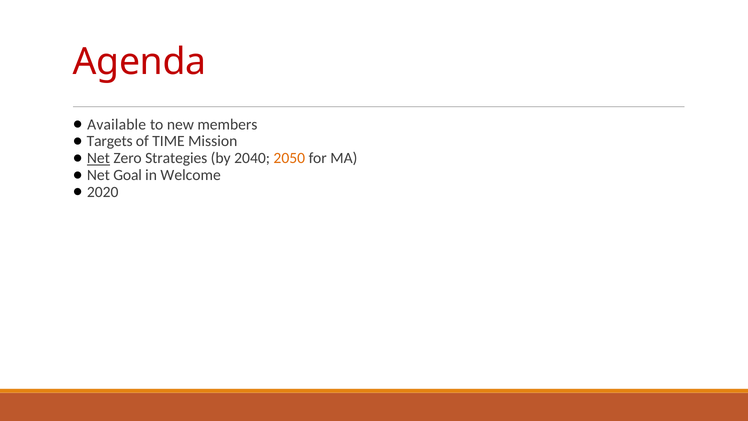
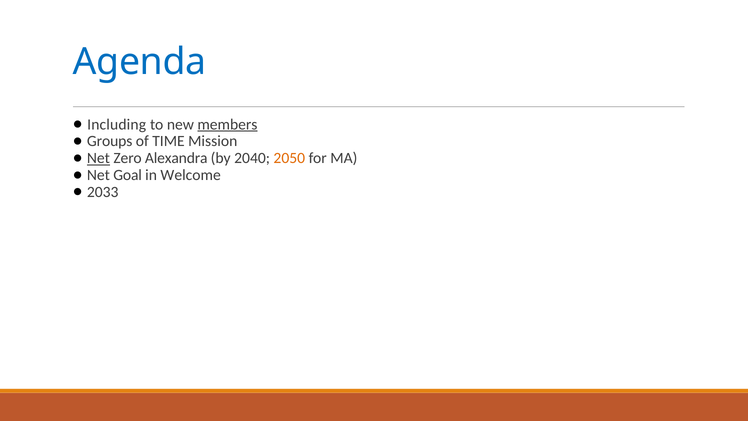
Agenda colour: red -> blue
Available: Available -> Including
members underline: none -> present
Targets: Targets -> Groups
Strategies: Strategies -> Alexandra
2020: 2020 -> 2033
